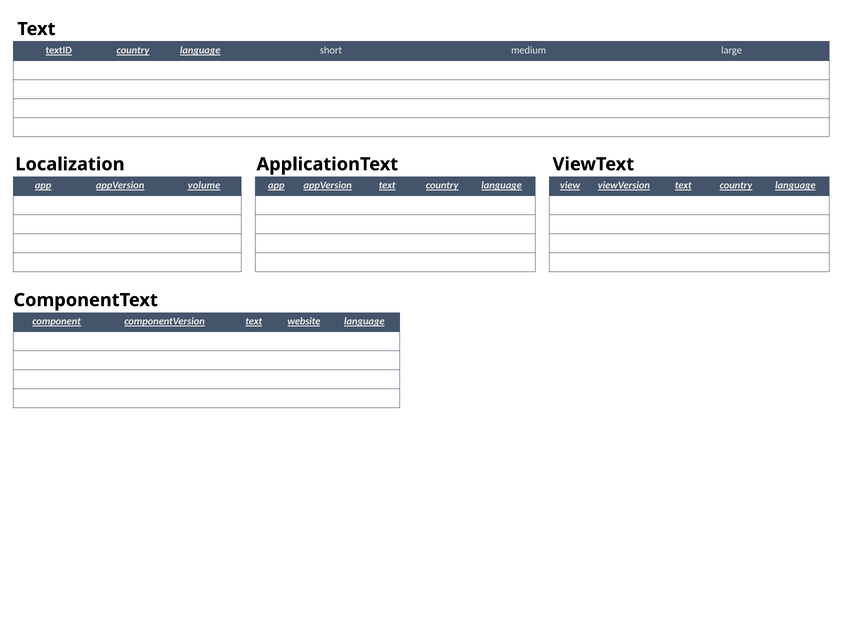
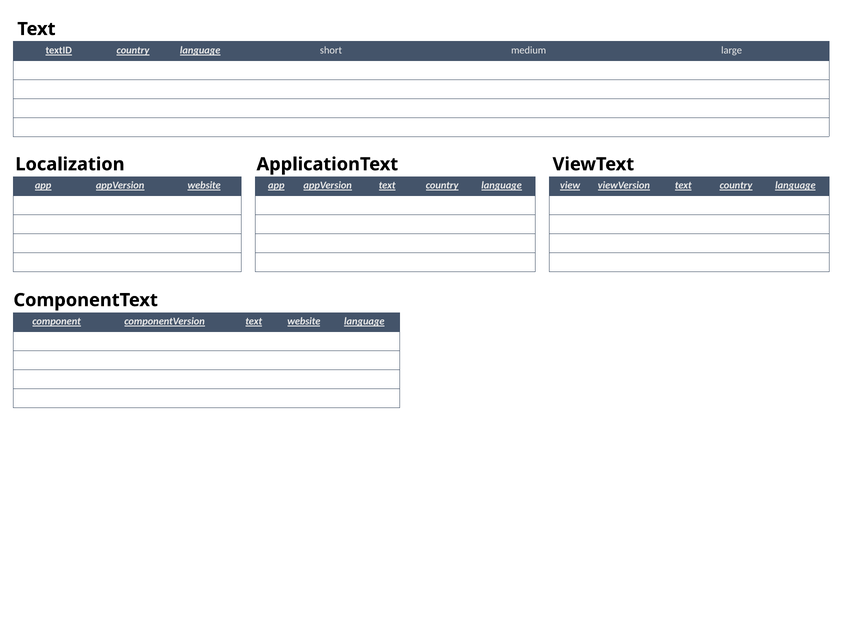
appVersion volume: volume -> website
